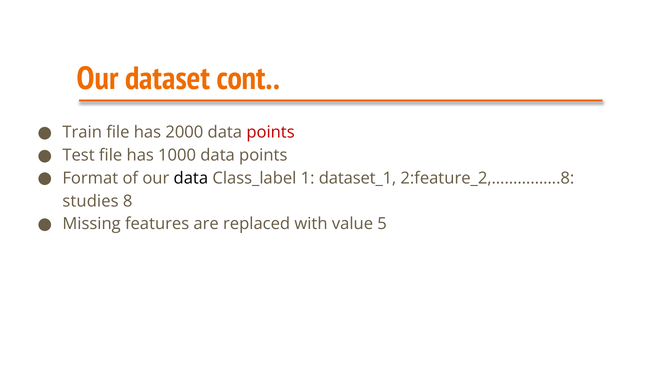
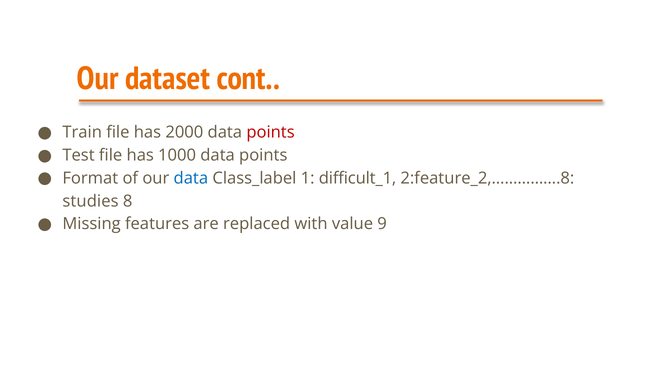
data at (191, 178) colour: black -> blue
dataset_1: dataset_1 -> difficult_1
5: 5 -> 9
